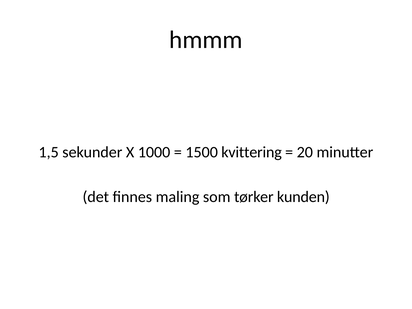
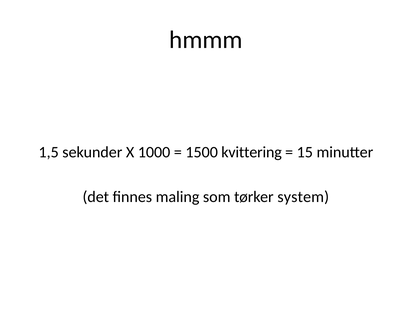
20: 20 -> 15
kunden: kunden -> system
